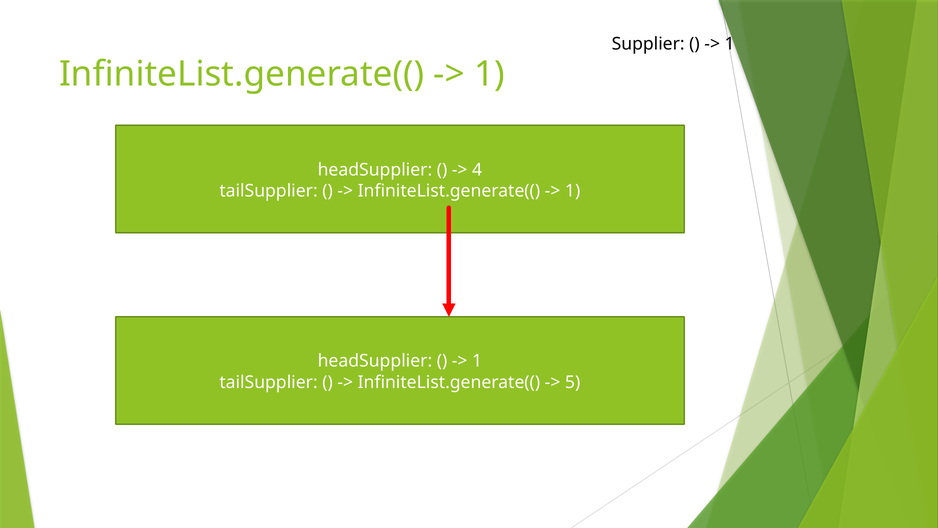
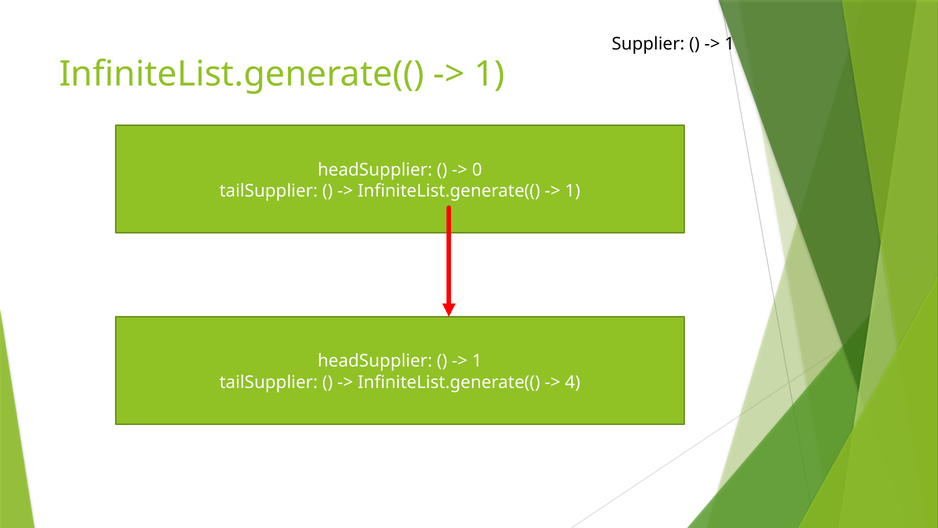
4: 4 -> 0
5: 5 -> 4
